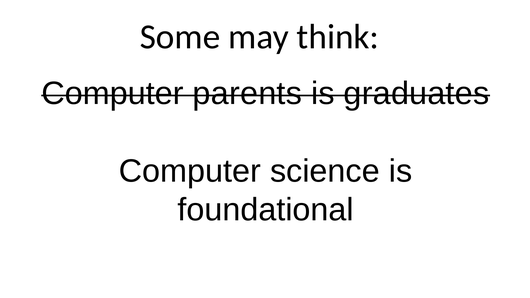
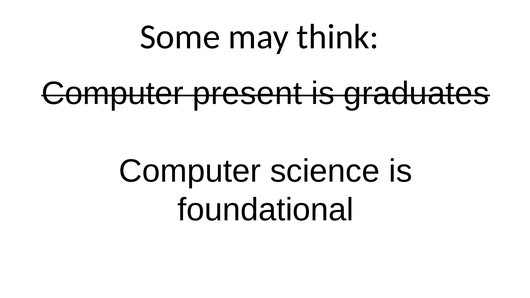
parents: parents -> present
